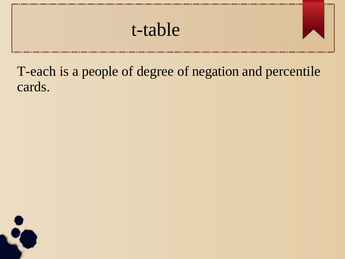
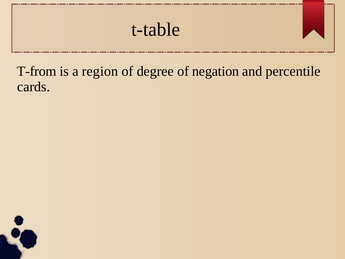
T-each: T-each -> T-from
people: people -> region
